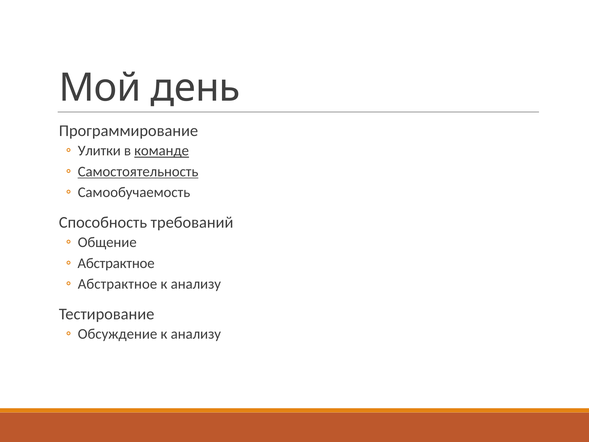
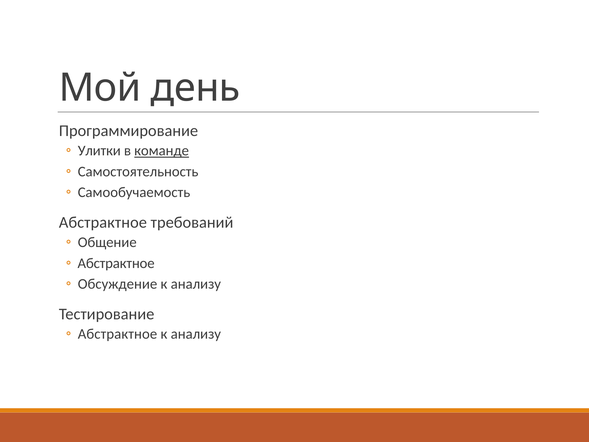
Самостоятельность underline: present -> none
Способность at (103, 222): Способность -> Абстрактное
Абстрактное at (117, 284): Абстрактное -> Обсуждение
Обсуждение at (117, 334): Обсуждение -> Абстрактное
